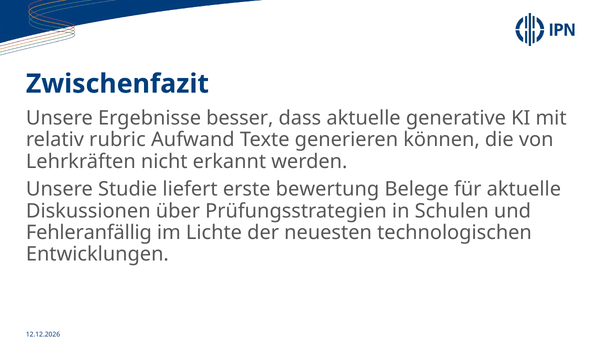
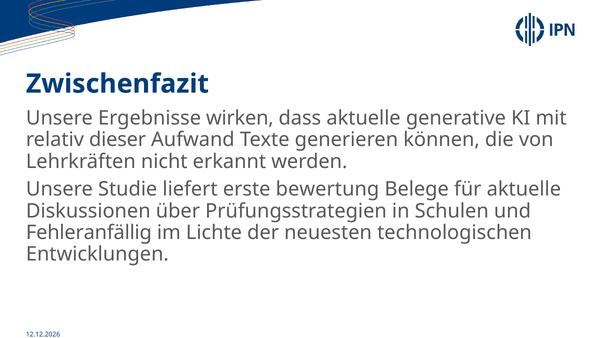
besser: besser -> wirken
rubric: rubric -> dieser
